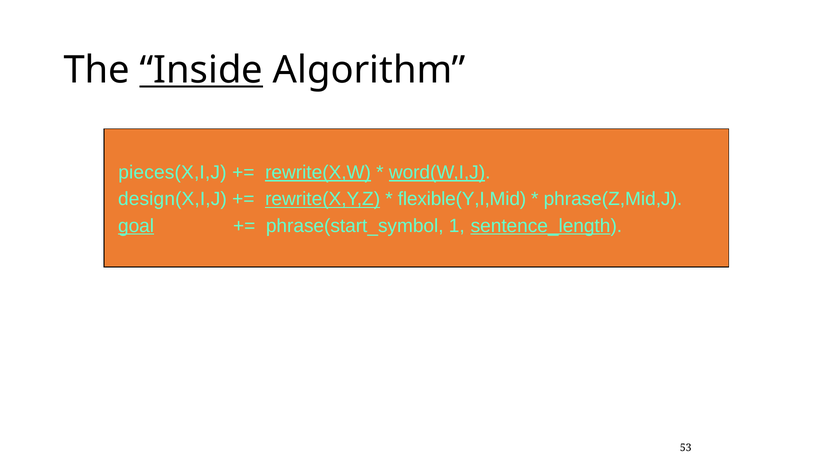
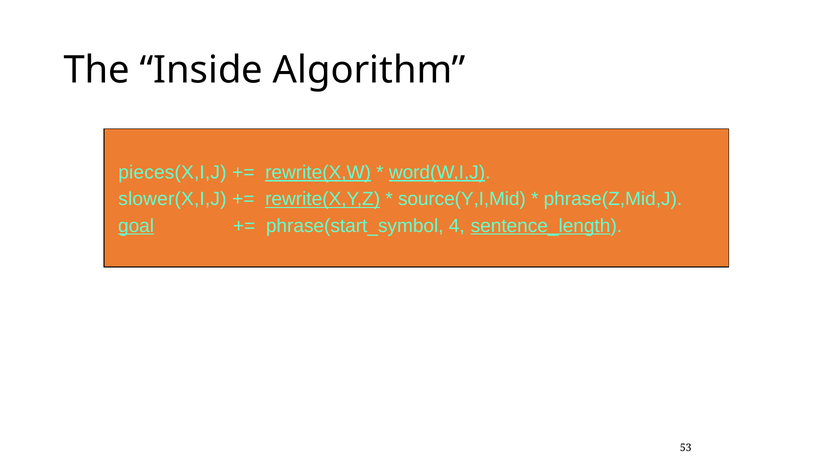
Inside underline: present -> none
design(X,I,J: design(X,I,J -> slower(X,I,J
flexible(Y,I,Mid: flexible(Y,I,Mid -> source(Y,I,Mid
1: 1 -> 4
